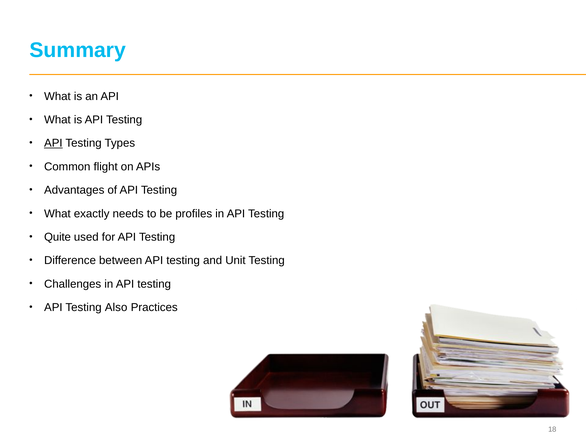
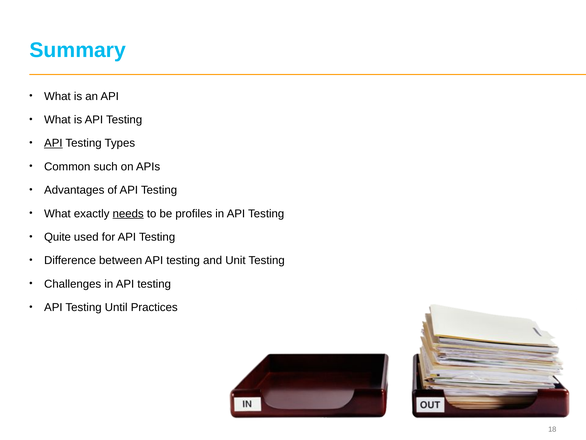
flight: flight -> such
needs underline: none -> present
Also: Also -> Until
